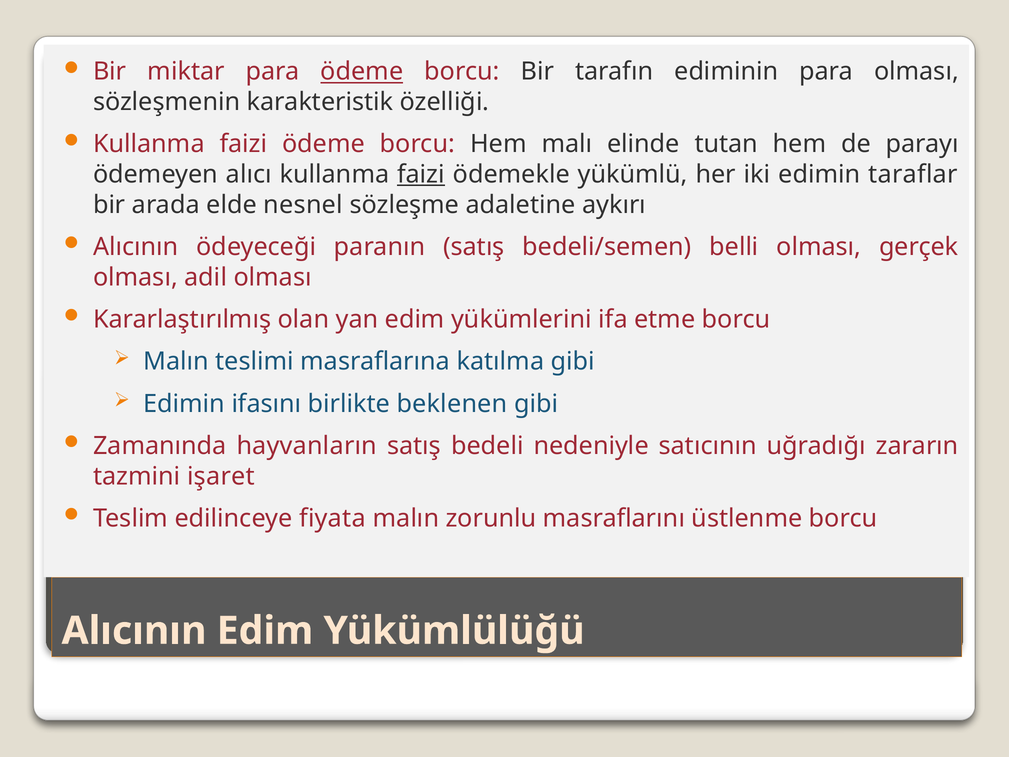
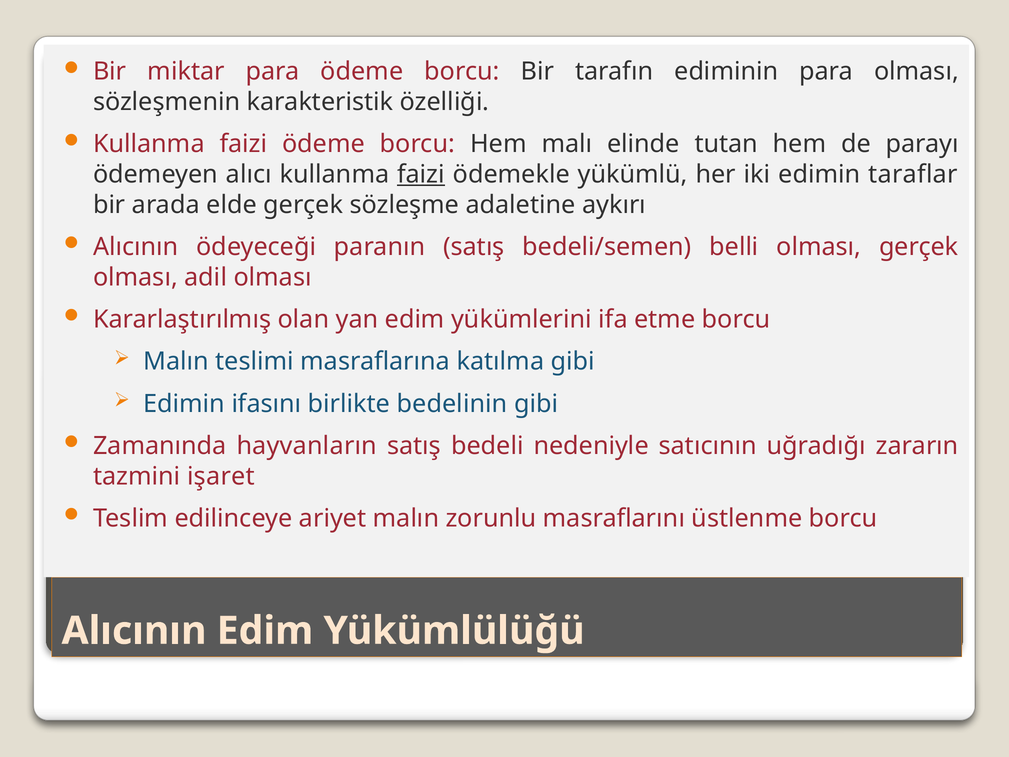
ödeme at (362, 72) underline: present -> none
elde nesnel: nesnel -> gerçek
beklenen: beklenen -> bedelinin
fiyata: fiyata -> ariyet
